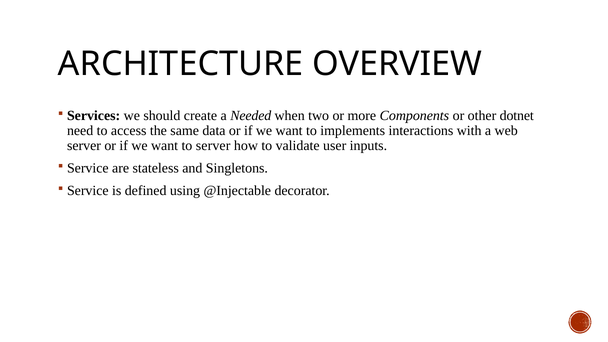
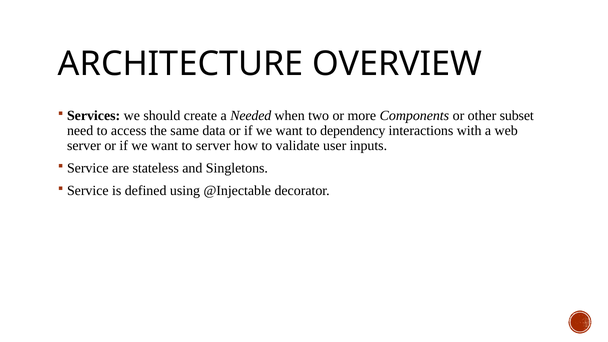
dotnet: dotnet -> subset
implements: implements -> dependency
